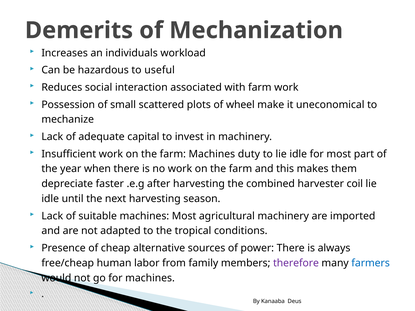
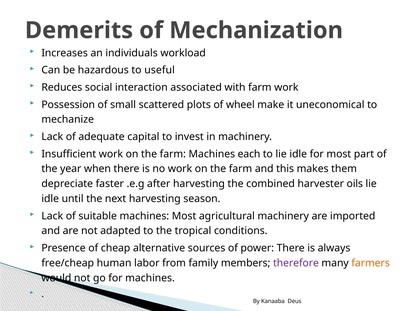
duty: duty -> each
coil: coil -> oils
farmers colour: blue -> orange
